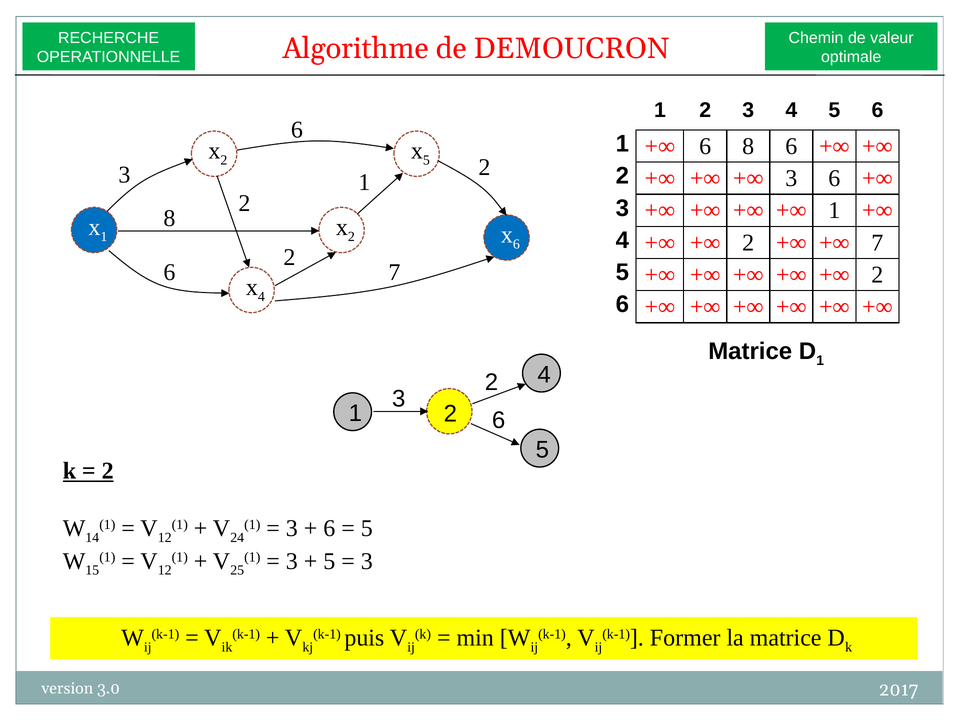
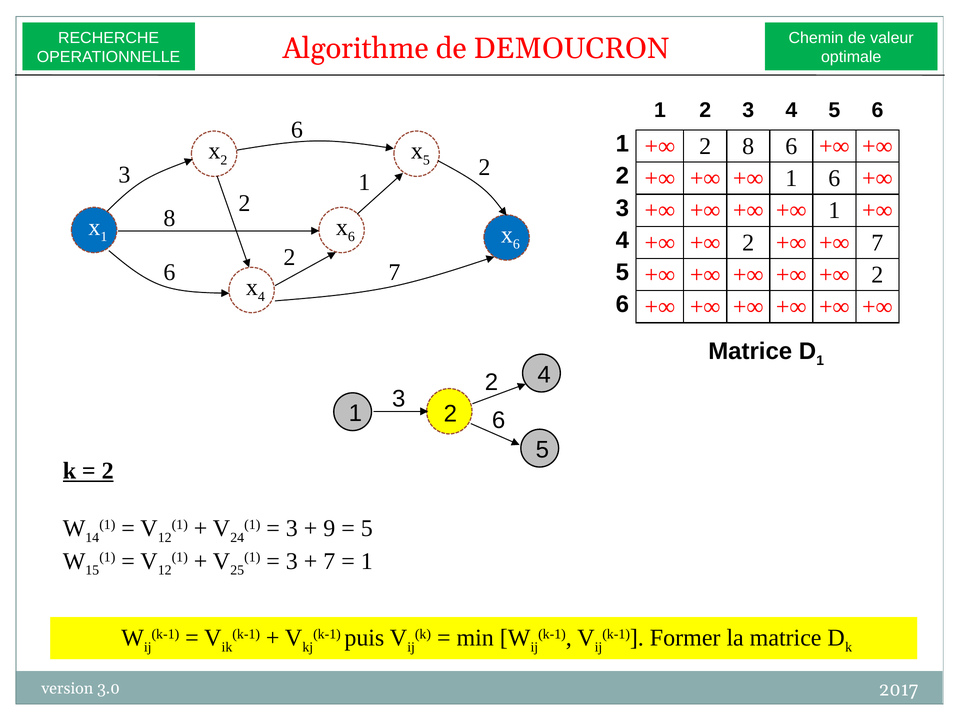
6 at (705, 146): 6 -> 2
3 at (791, 178): 3 -> 1
2 at (351, 237): 2 -> 6
6 at (329, 528): 6 -> 9
5 at (329, 561): 5 -> 7
3 at (367, 561): 3 -> 1
